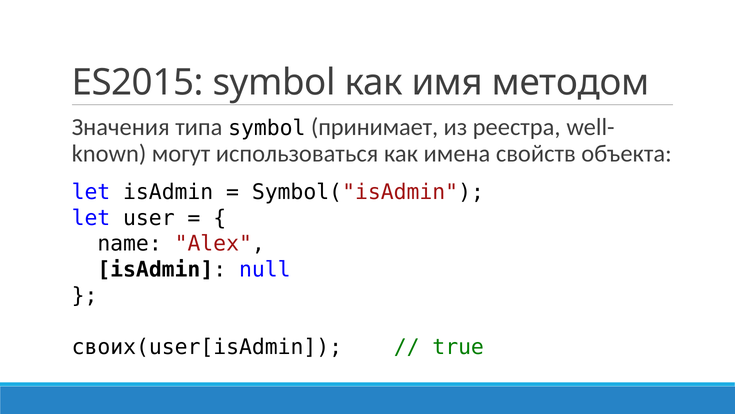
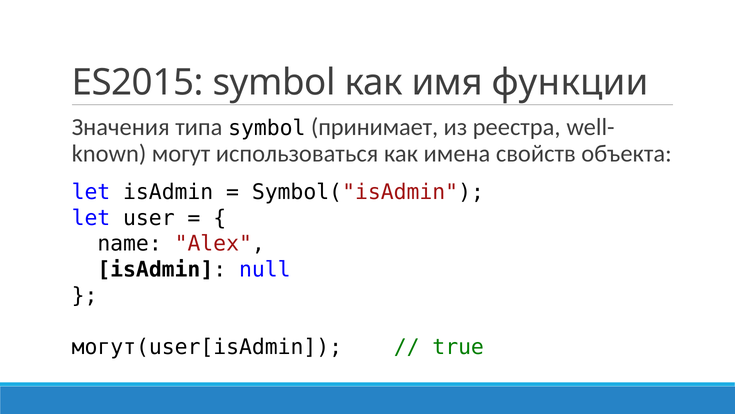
методом: методом -> функции
своих(user[isAdmin: своих(user[isAdmin -> могут(user[isAdmin
